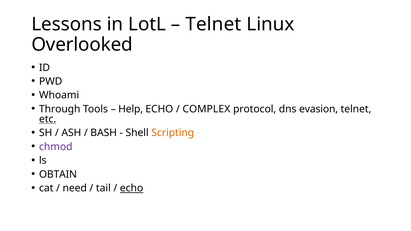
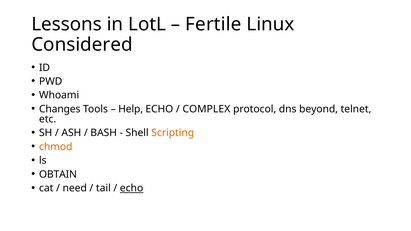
Telnet at (213, 24): Telnet -> Fertile
Overlooked: Overlooked -> Considered
Through: Through -> Changes
evasion: evasion -> beyond
etc underline: present -> none
chmod colour: purple -> orange
